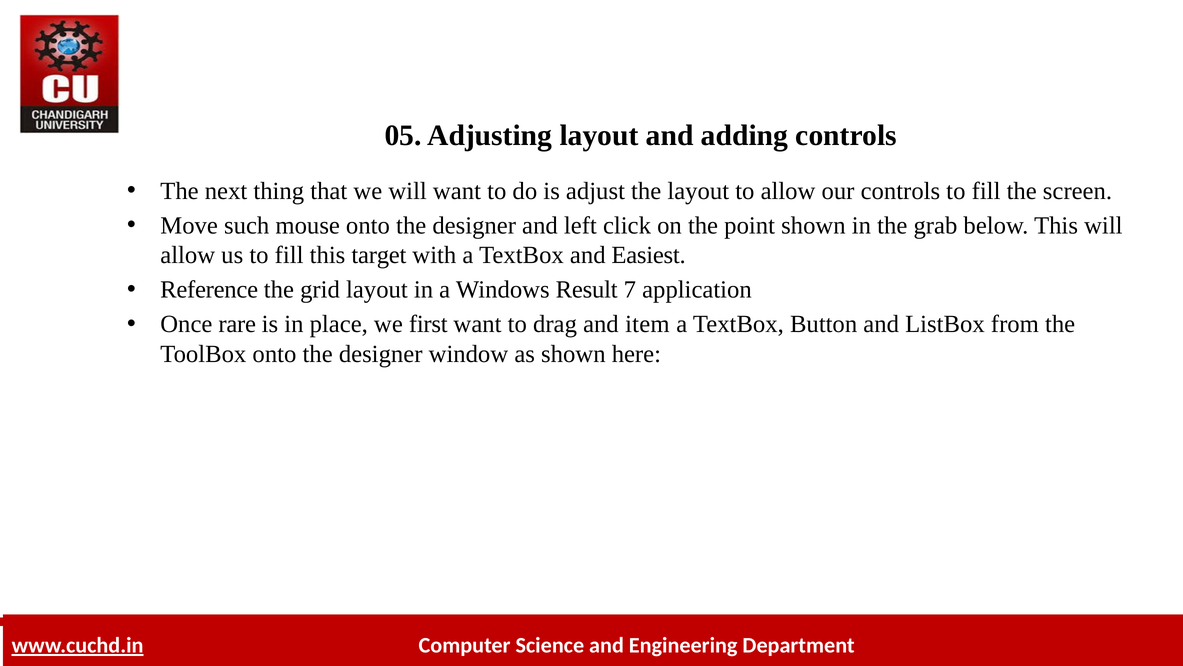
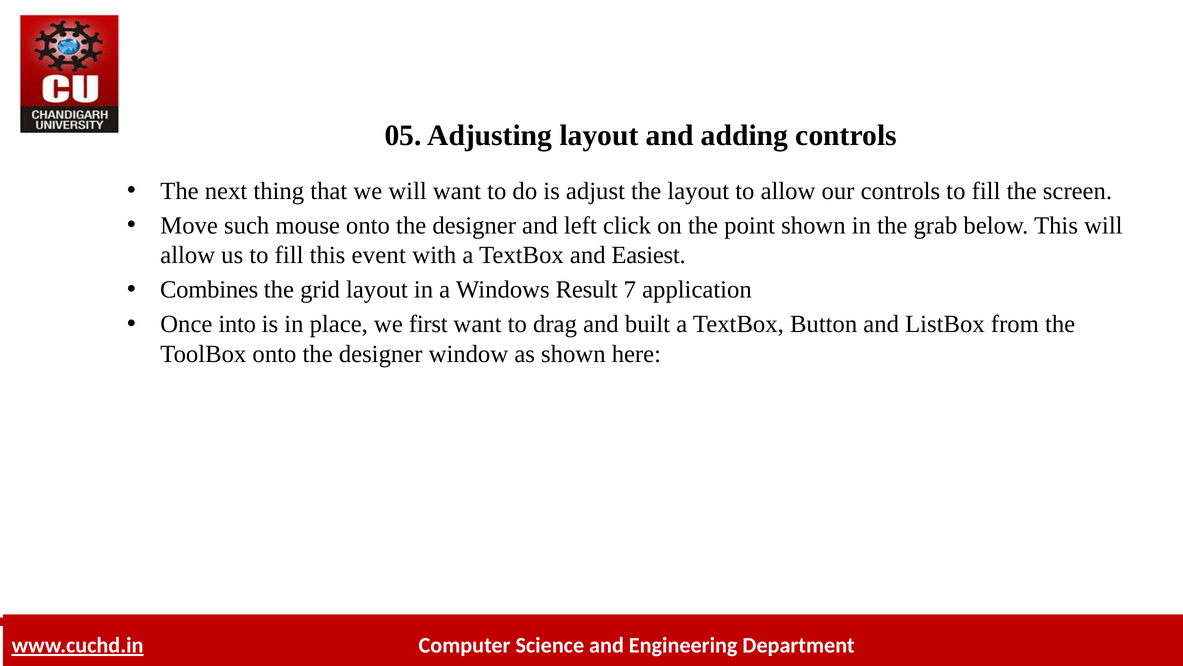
target: target -> event
Reference: Reference -> Combines
rare: rare -> into
item: item -> built
